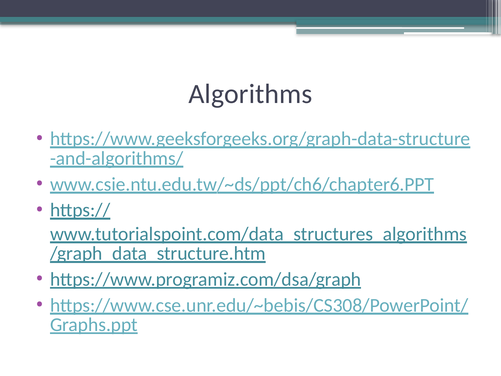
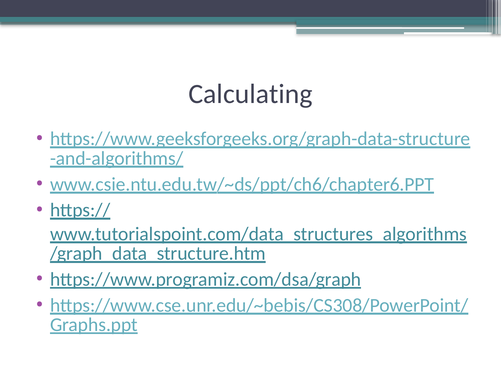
Algorithms: Algorithms -> Calculating
